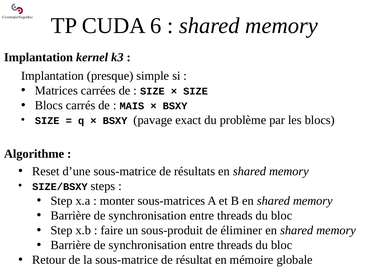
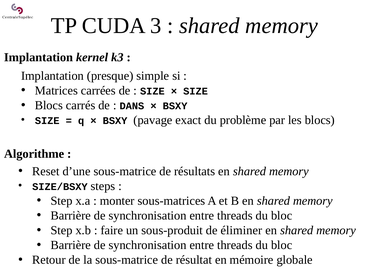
6: 6 -> 3
MAIS: MAIS -> DANS
